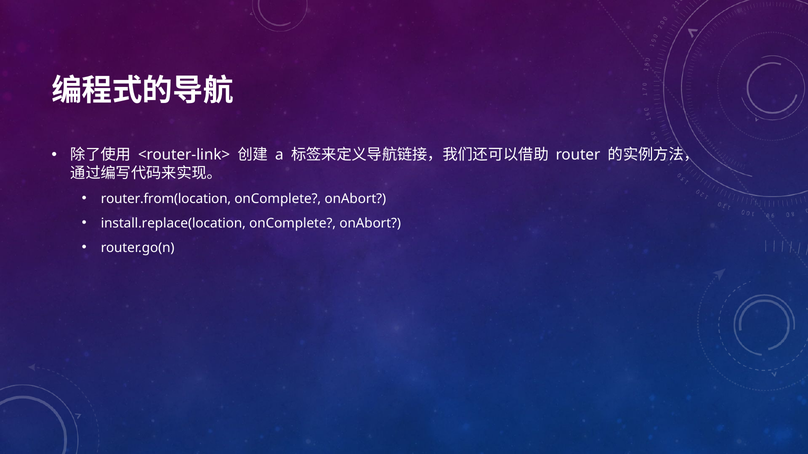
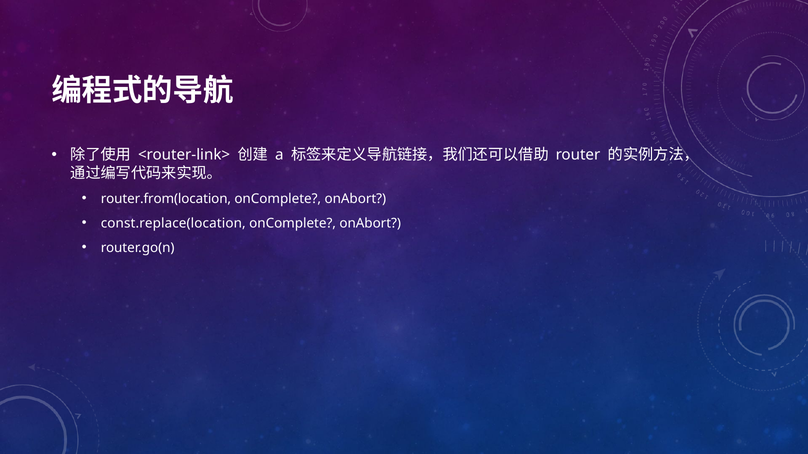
install.replace(location: install.replace(location -> const.replace(location
